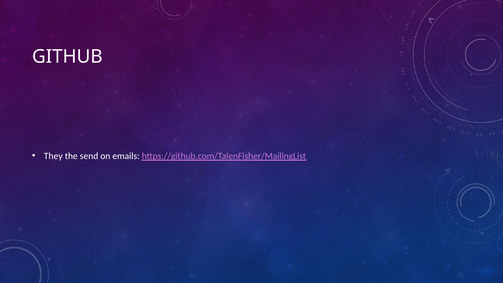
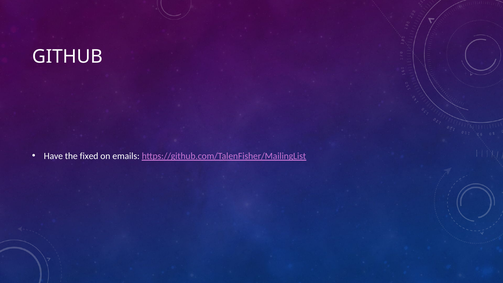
They: They -> Have
send: send -> fixed
